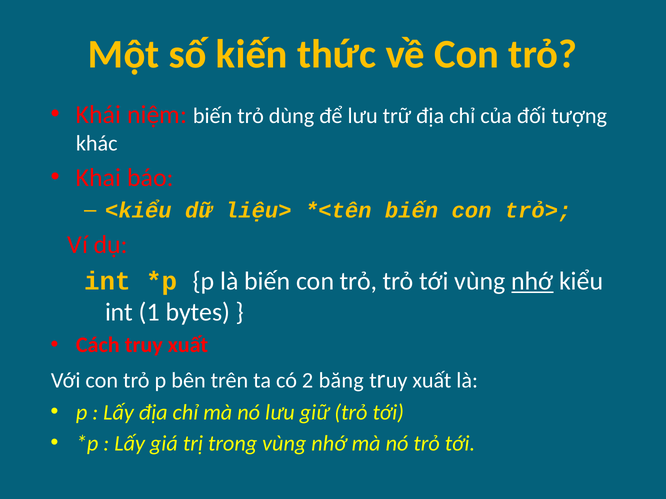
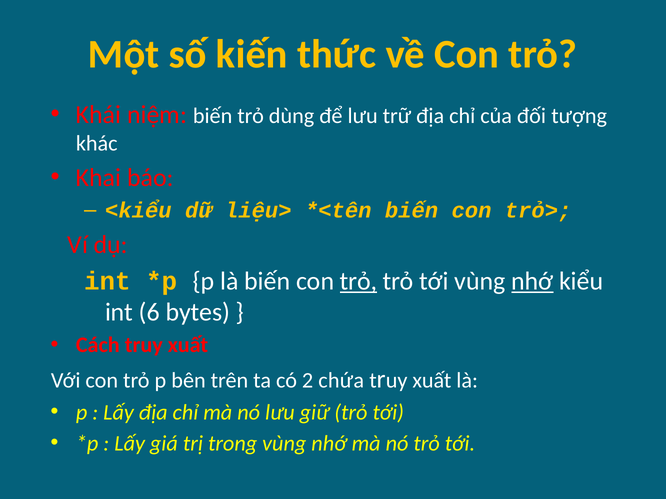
trỏ at (359, 281) underline: none -> present
1: 1 -> 6
băng: băng -> chứa
